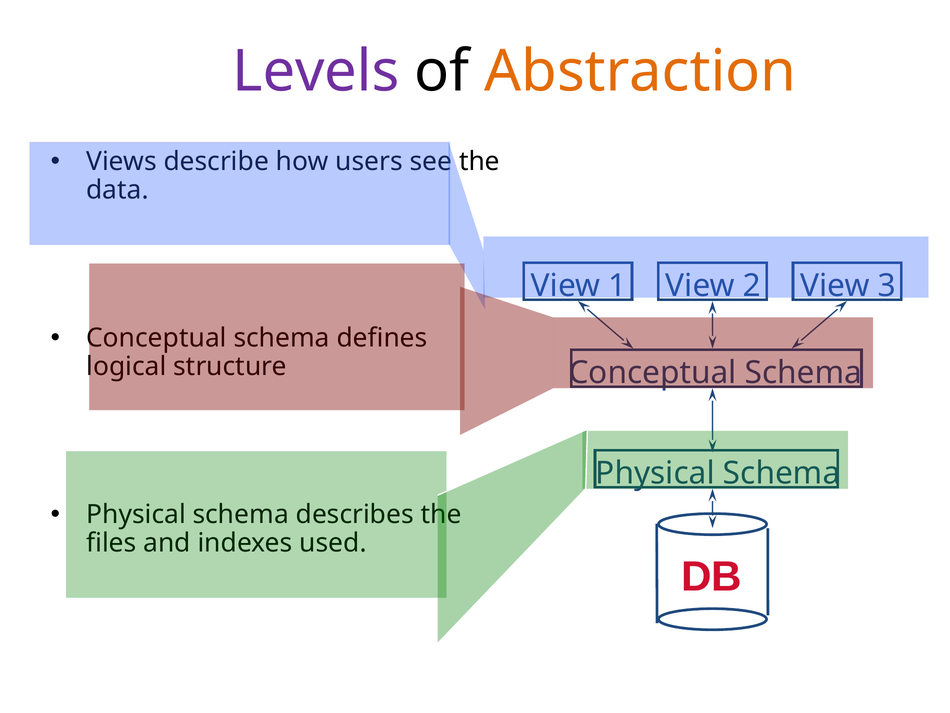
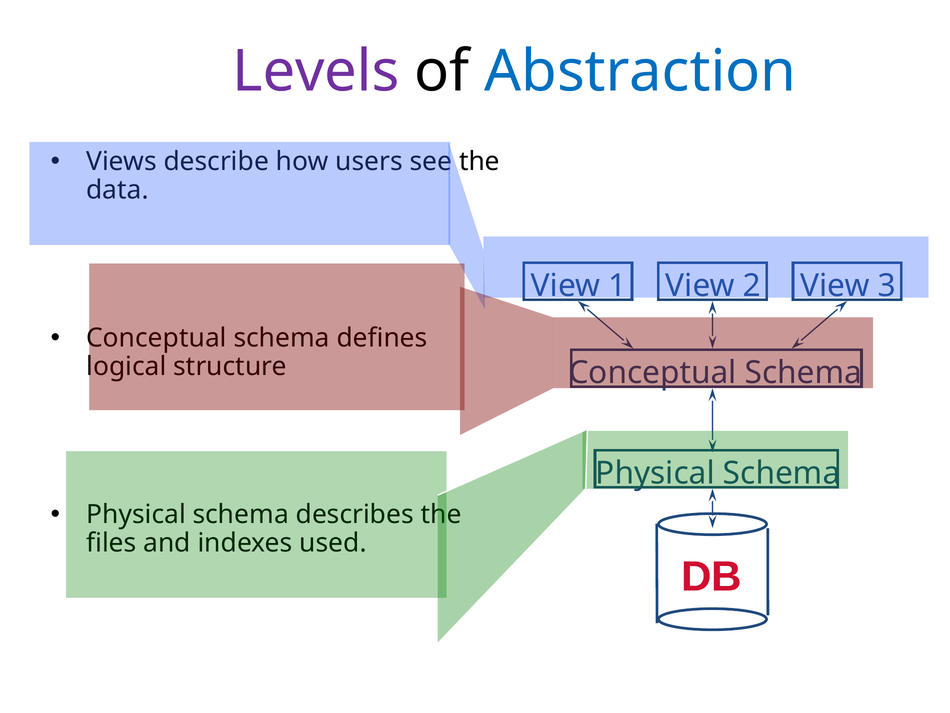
Abstraction colour: orange -> blue
